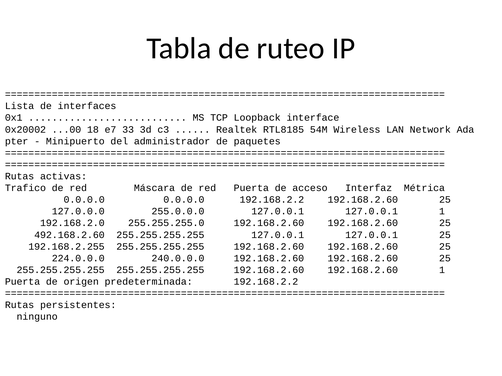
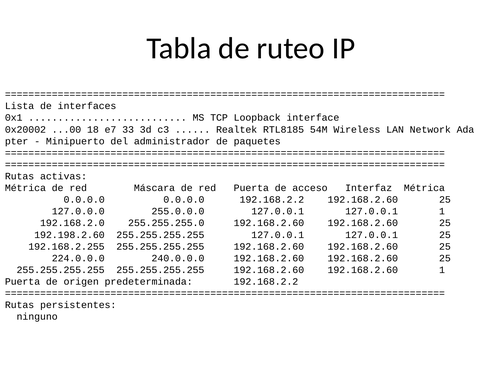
Trafico at (25, 188): Trafico -> Métrica
492.168.2.60: 492.168.2.60 -> 192.198.2.60
